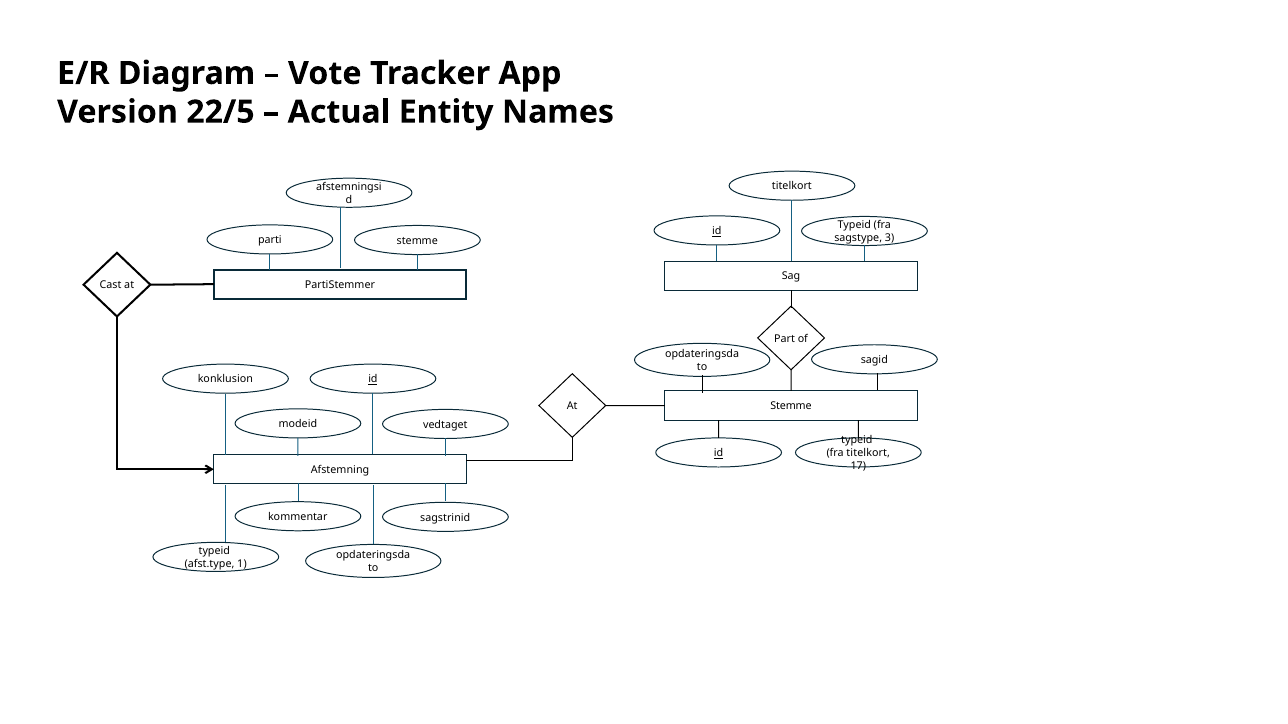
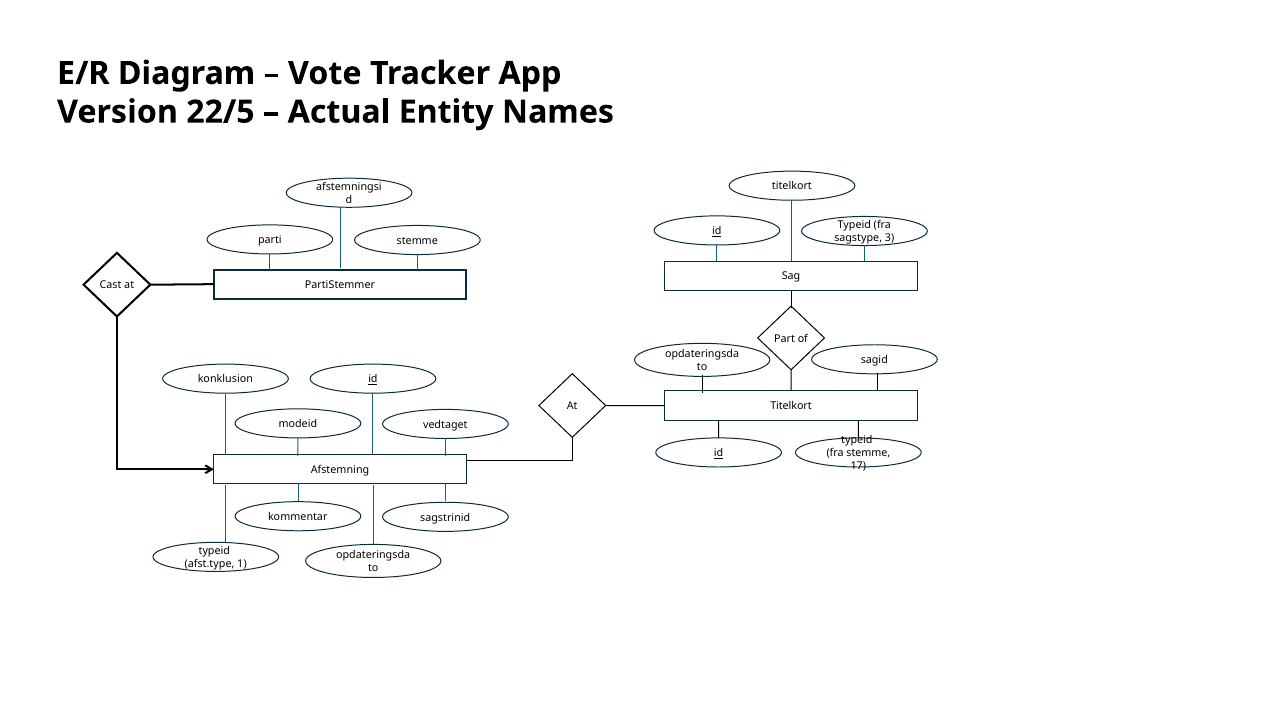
At Stemme: Stemme -> Titelkort
fra titelkort: titelkort -> stemme
